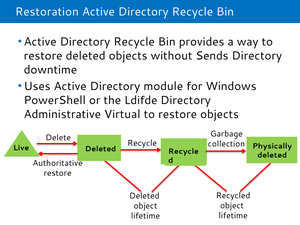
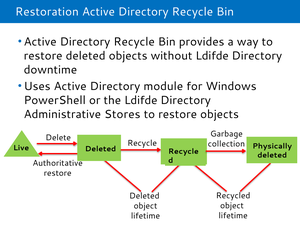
without Sends: Sends -> Ldifde
Virtual: Virtual -> Stores
